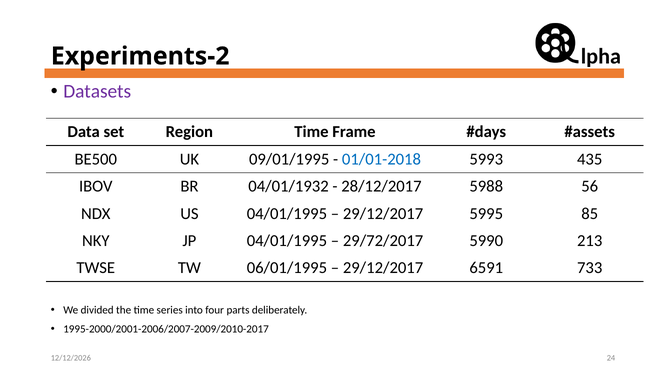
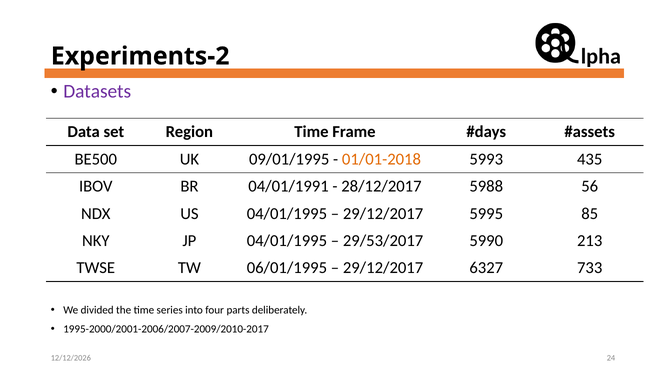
01/01-2018 colour: blue -> orange
04/01/1932: 04/01/1932 -> 04/01/1991
29/72/2017: 29/72/2017 -> 29/53/2017
6591: 6591 -> 6327
